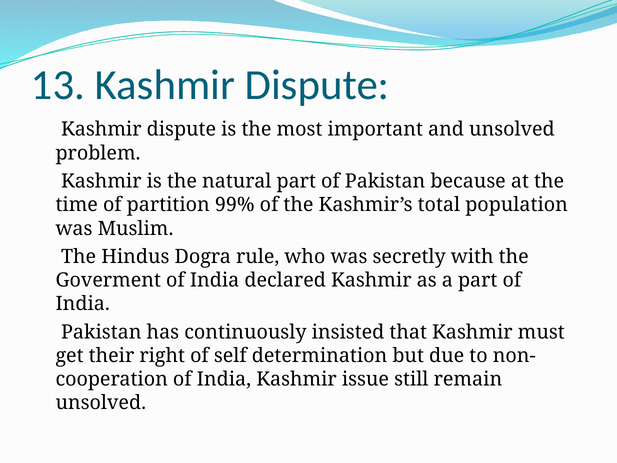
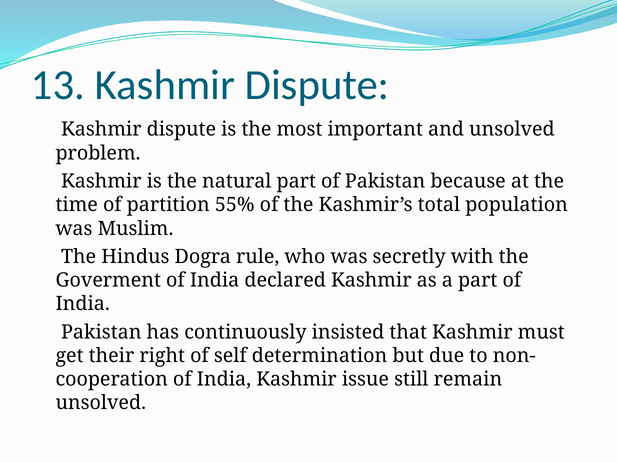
99%: 99% -> 55%
